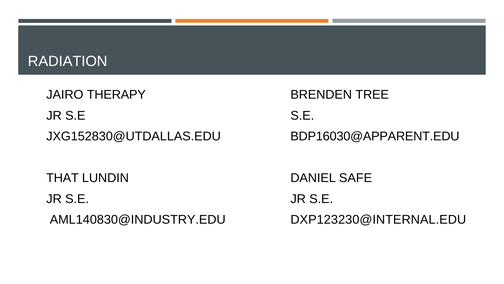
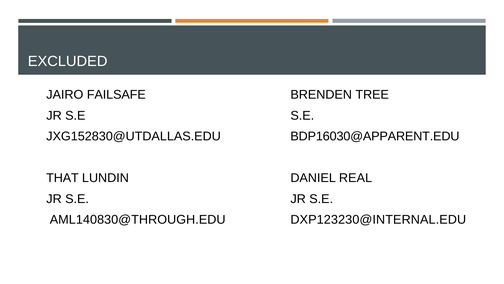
RADIATION: RADIATION -> EXCLUDED
THERAPY: THERAPY -> FAILSAFE
SAFE: SAFE -> REAL
AML140830@INDUSTRY.EDU: AML140830@INDUSTRY.EDU -> AML140830@THROUGH.EDU
